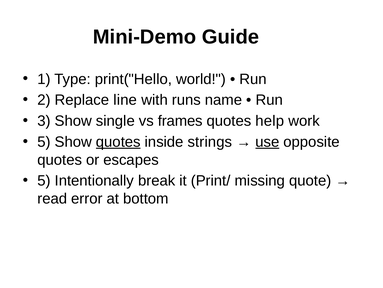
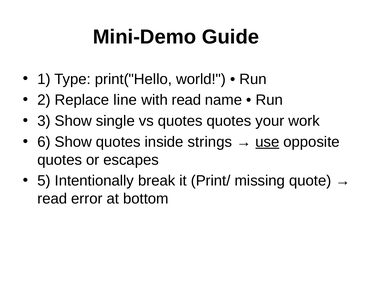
with runs: runs -> read
vs frames: frames -> quotes
help: help -> your
5 at (44, 142): 5 -> 6
quotes at (118, 142) underline: present -> none
